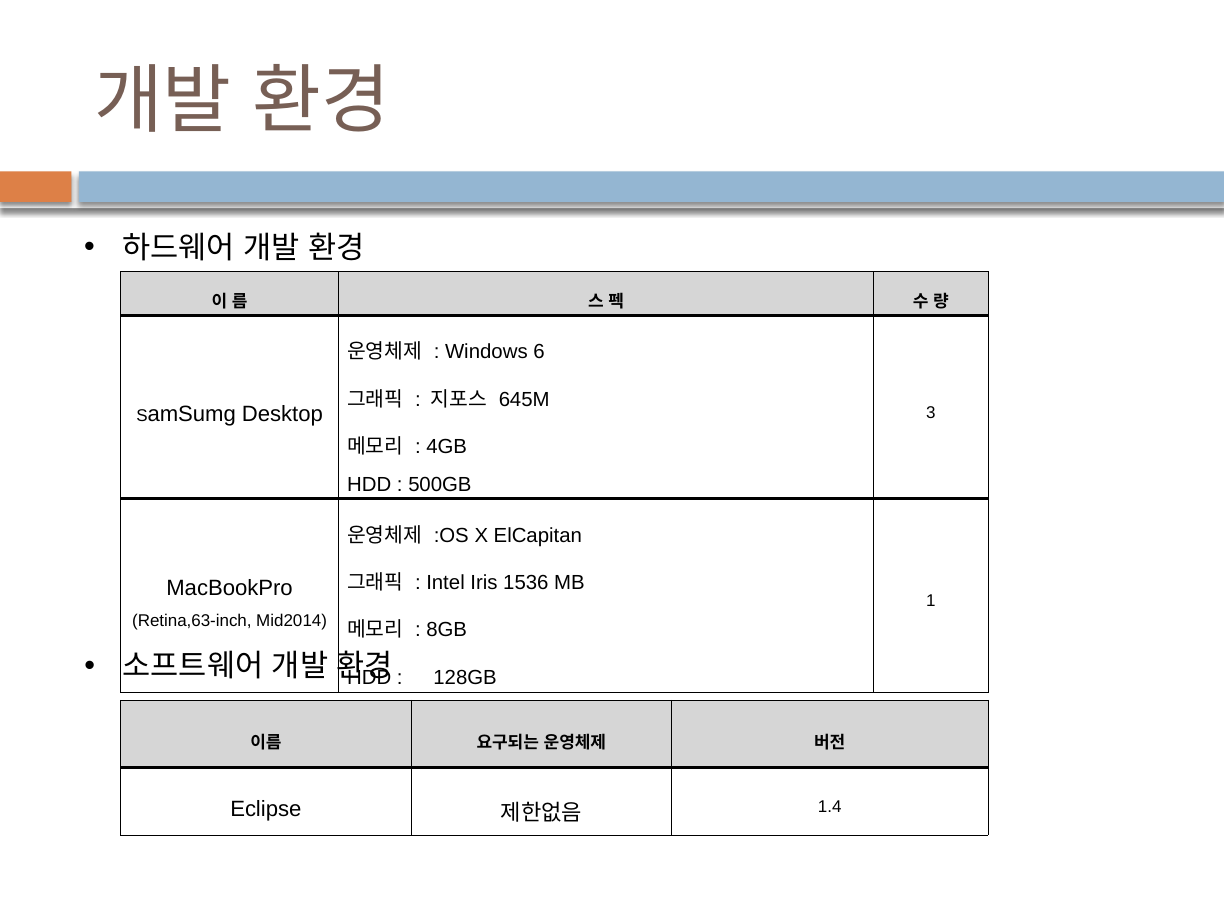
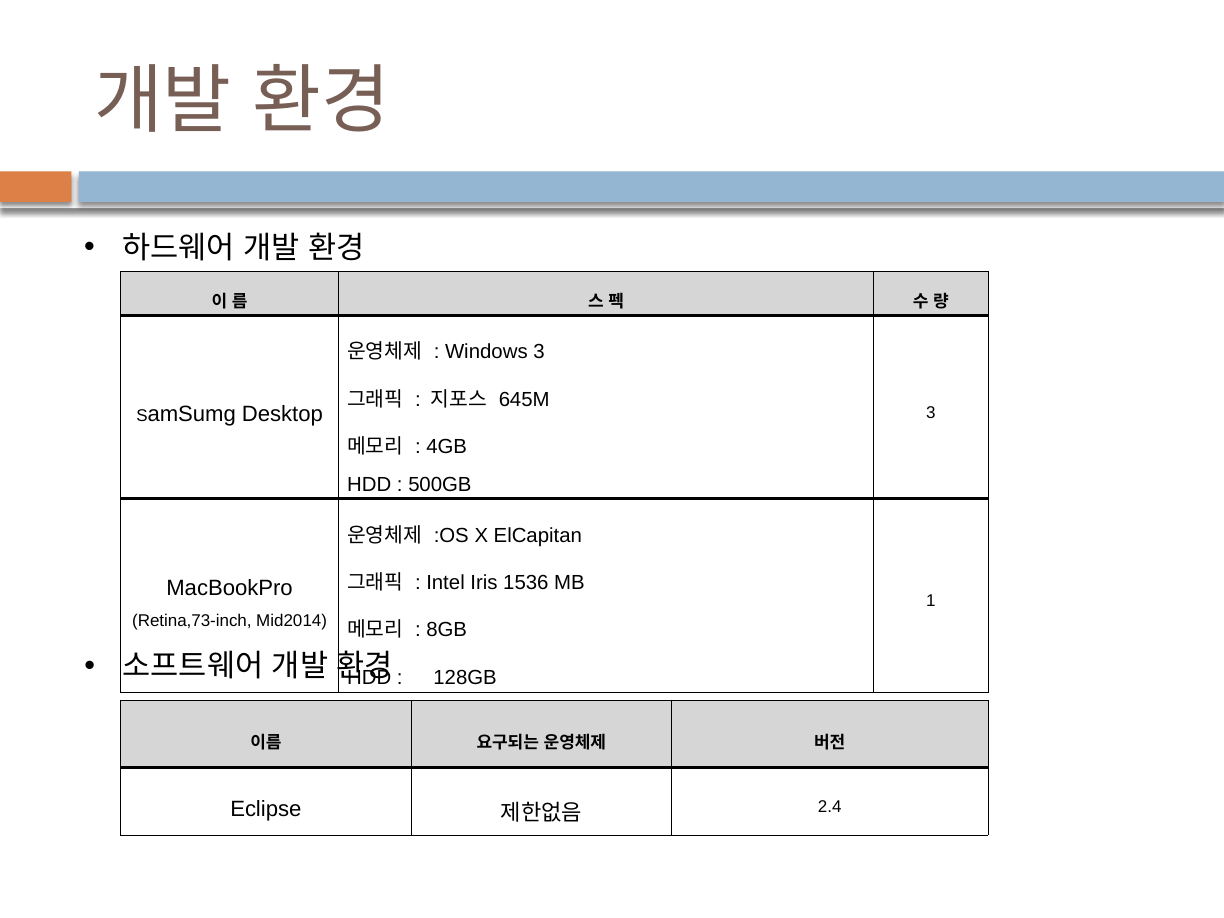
Windows 6: 6 -> 3
Retina,63-inch: Retina,63-inch -> Retina,73-inch
1.4: 1.4 -> 2.4
